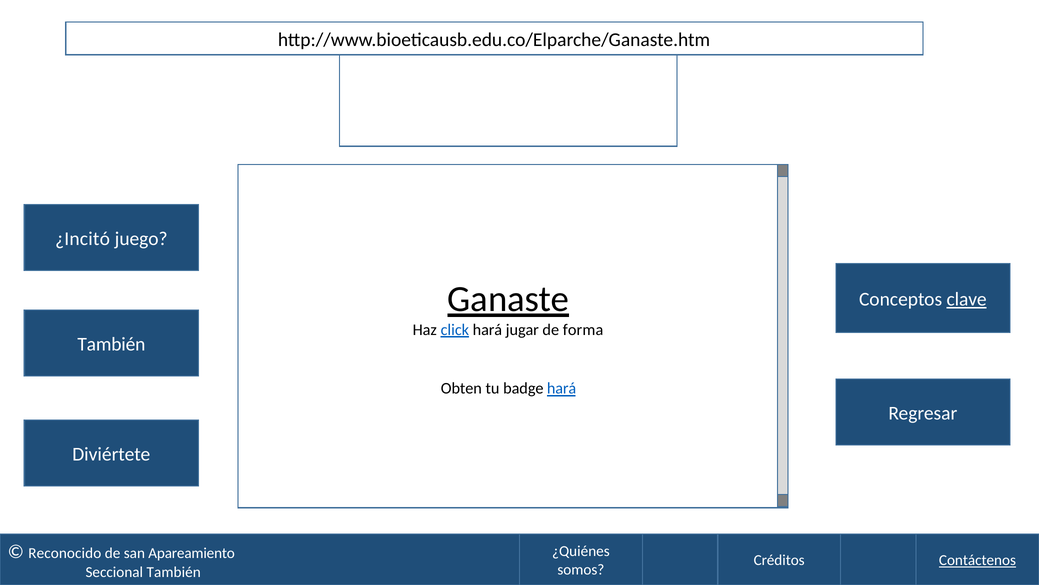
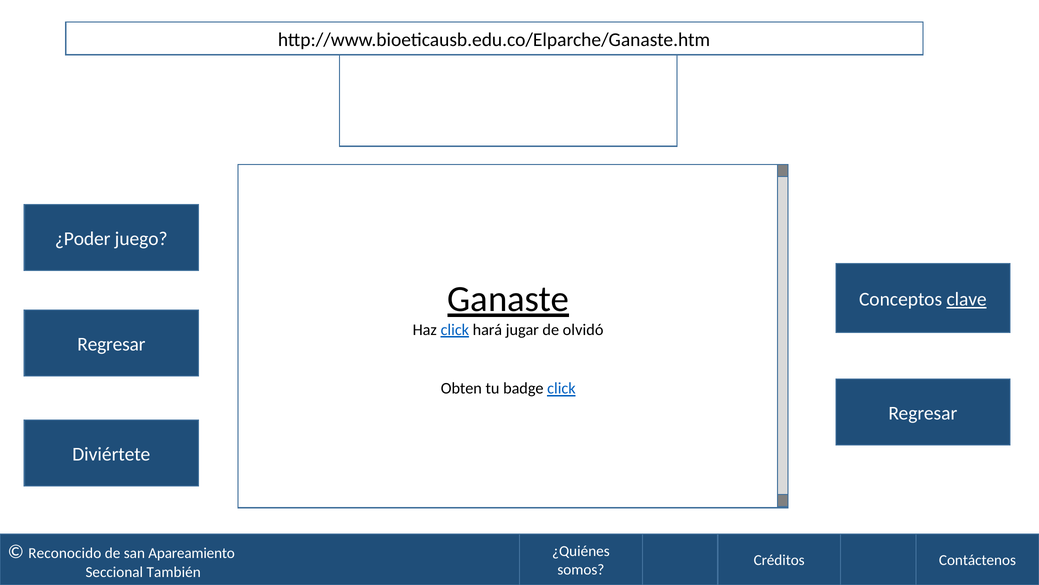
¿Incitó: ¿Incitó -> ¿Poder
forma: forma -> olvidó
También at (111, 344): También -> Regresar
badge hará: hará -> click
Contáctenos underline: present -> none
